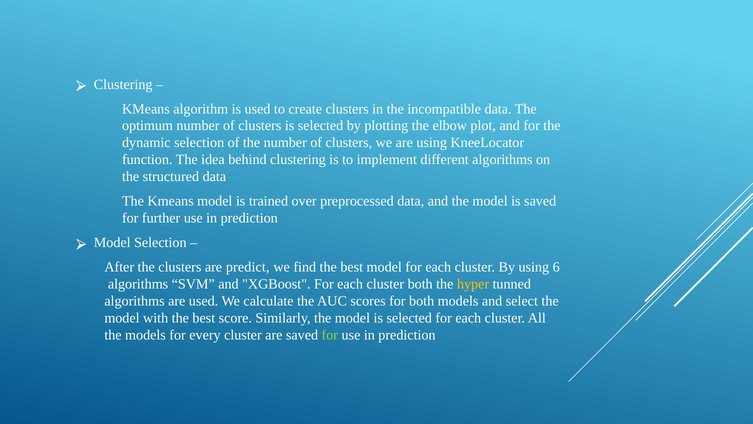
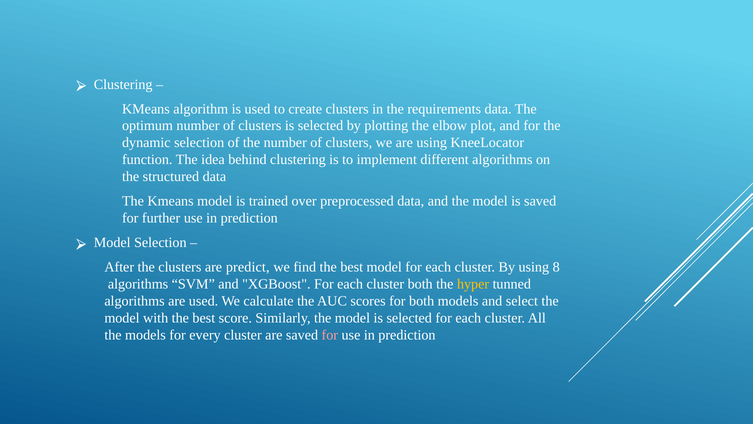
incompatible: incompatible -> requirements
6: 6 -> 8
for at (330, 335) colour: light green -> pink
